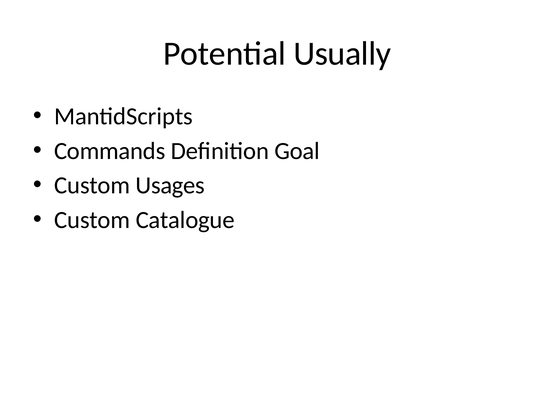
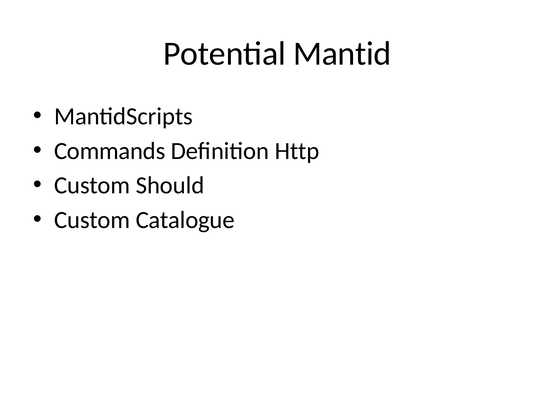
Usually: Usually -> Mantid
Goal: Goal -> Http
Usages: Usages -> Should
